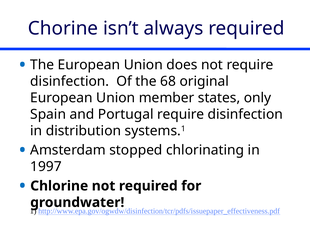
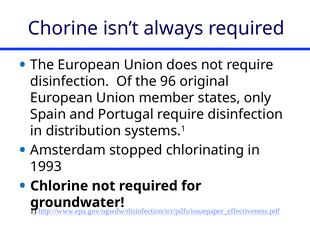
68: 68 -> 96
1997: 1997 -> 1993
